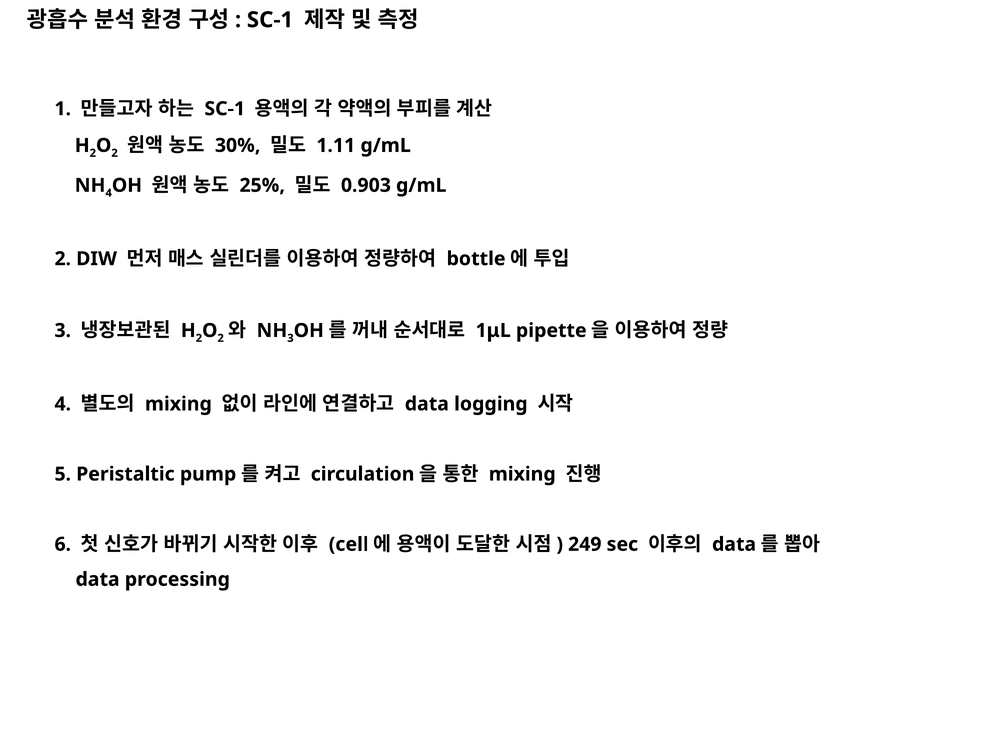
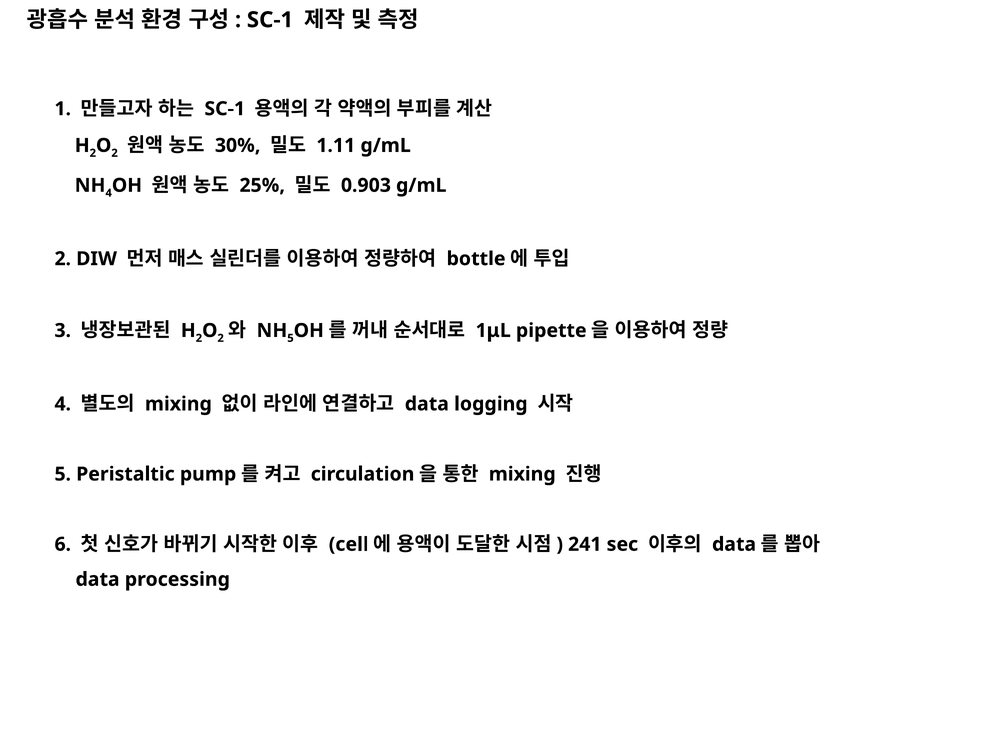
3 at (290, 338): 3 -> 5
249: 249 -> 241
